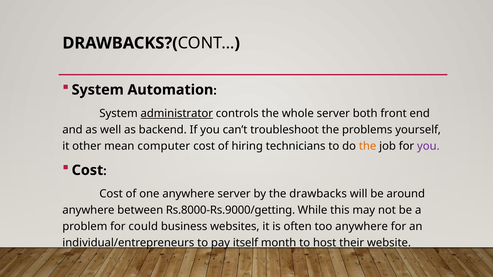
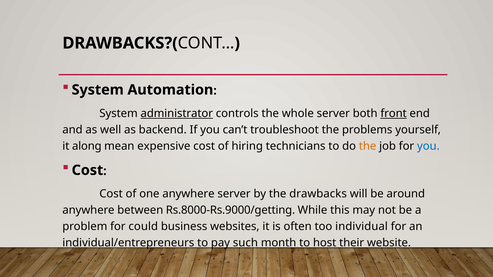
front underline: none -> present
other: other -> along
computer: computer -> expensive
you at (428, 146) colour: purple -> blue
too anywhere: anywhere -> individual
itself: itself -> such
